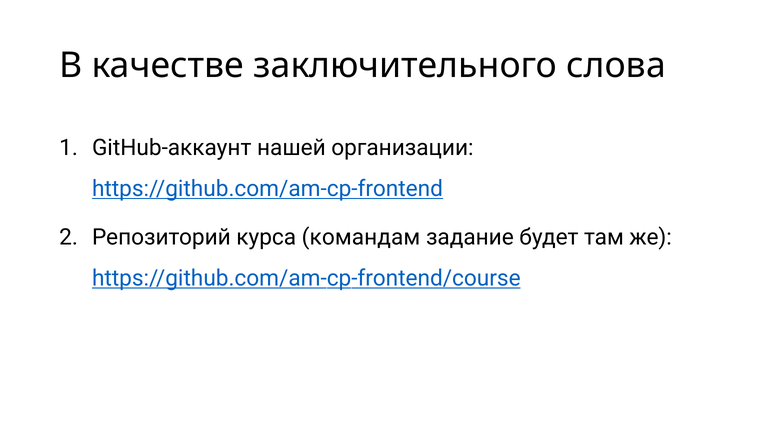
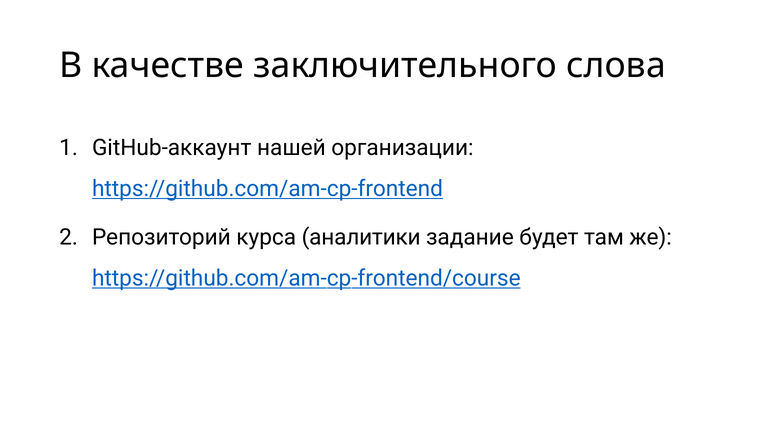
командам: командам -> аналитики
